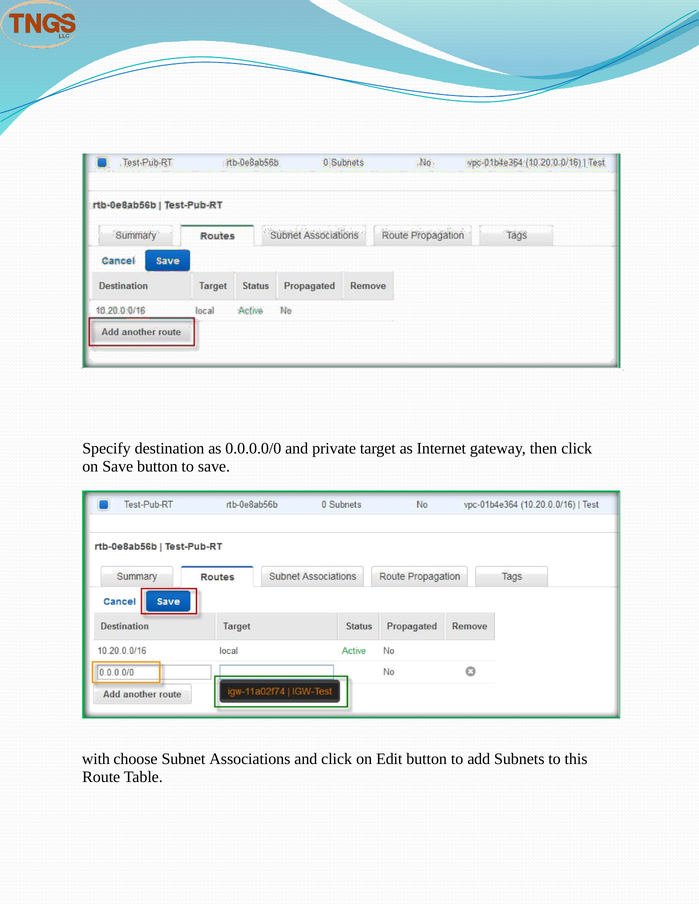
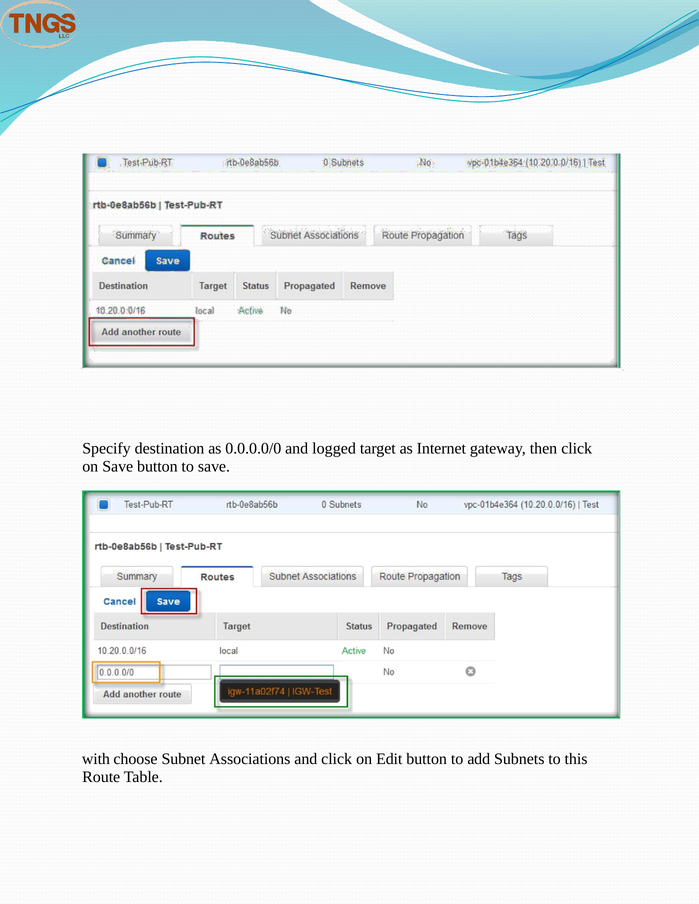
private: private -> logged
